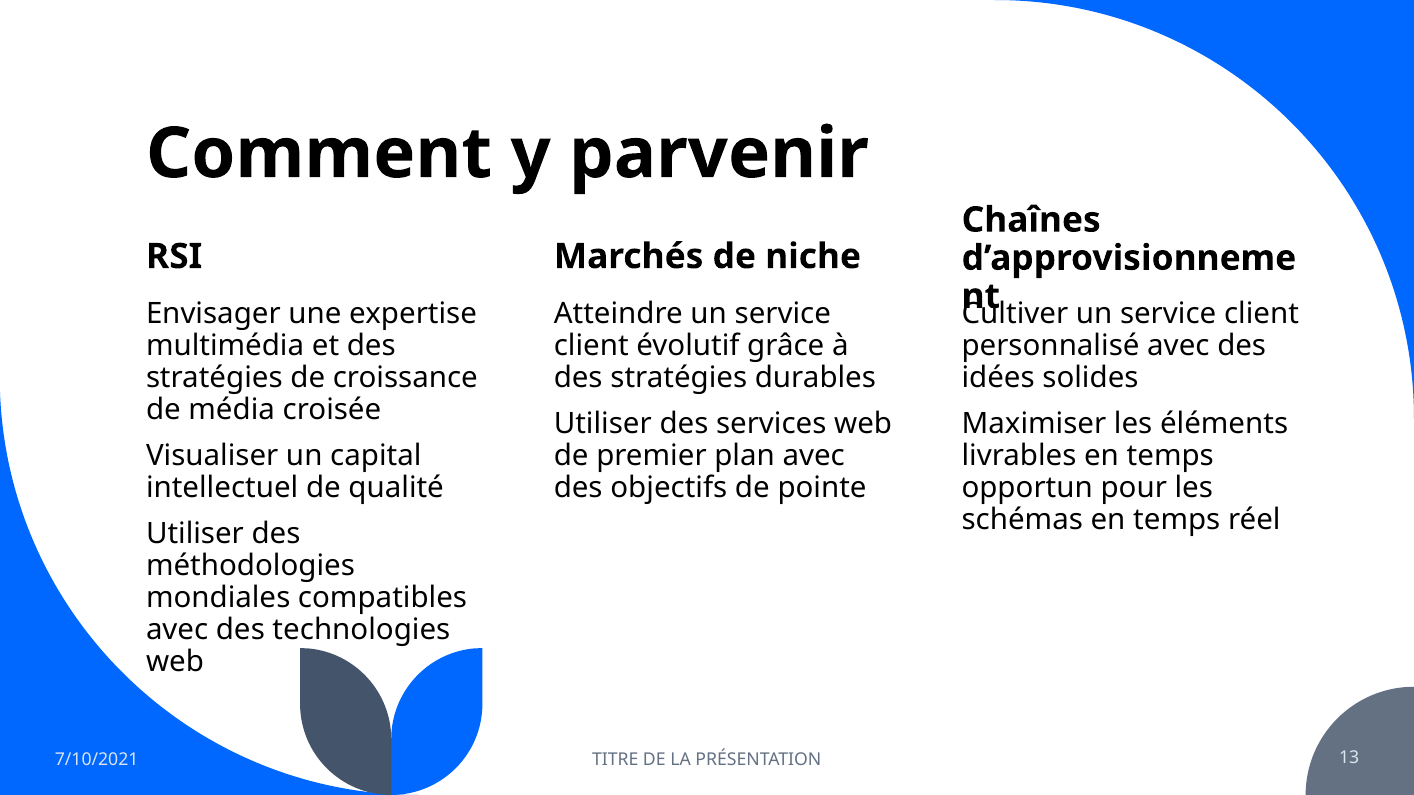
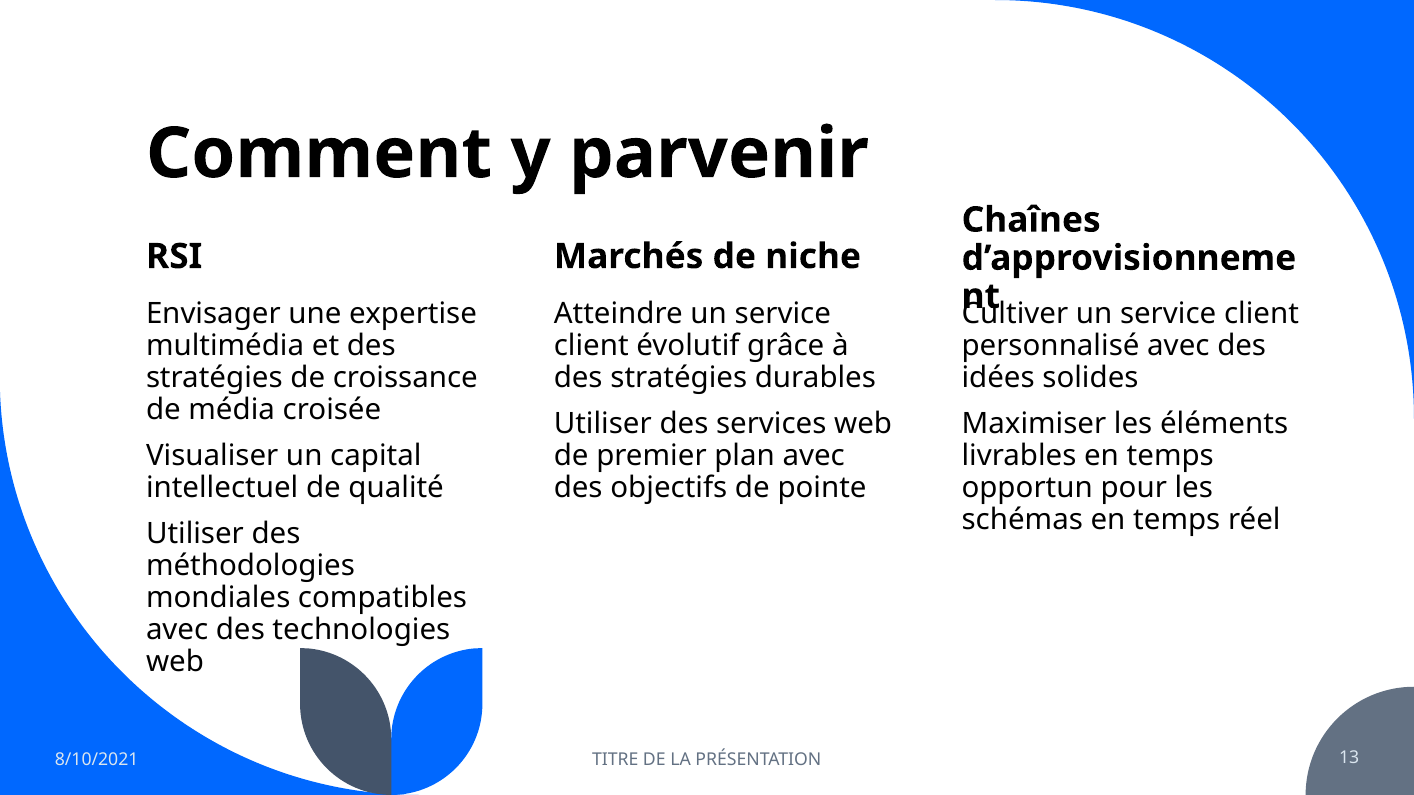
7/10/2021: 7/10/2021 -> 8/10/2021
